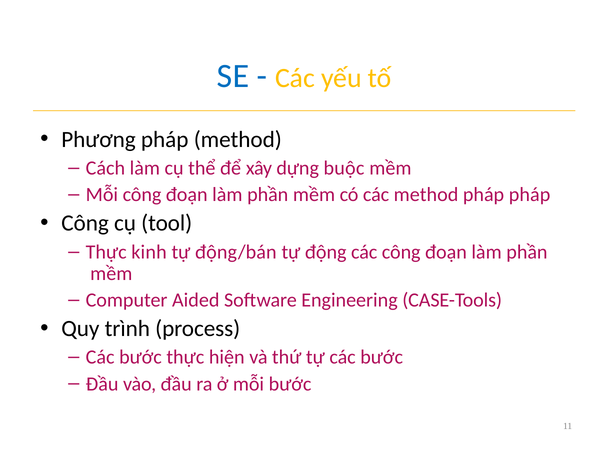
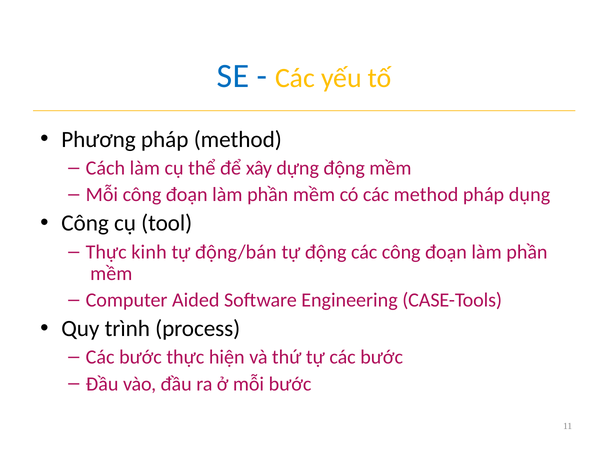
dựng buộc: buộc -> động
pháp pháp: pháp -> dụng
